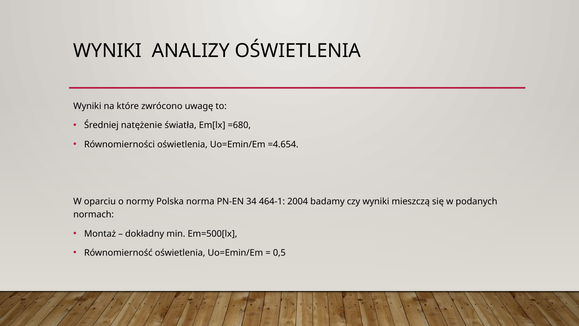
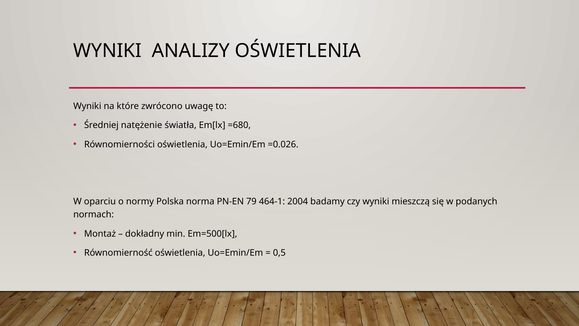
=4.654: =4.654 -> =0.026
34: 34 -> 79
